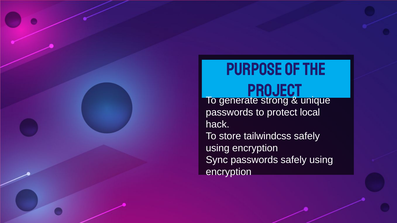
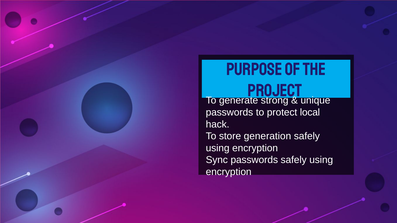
tailwindcss: tailwindcss -> generation
